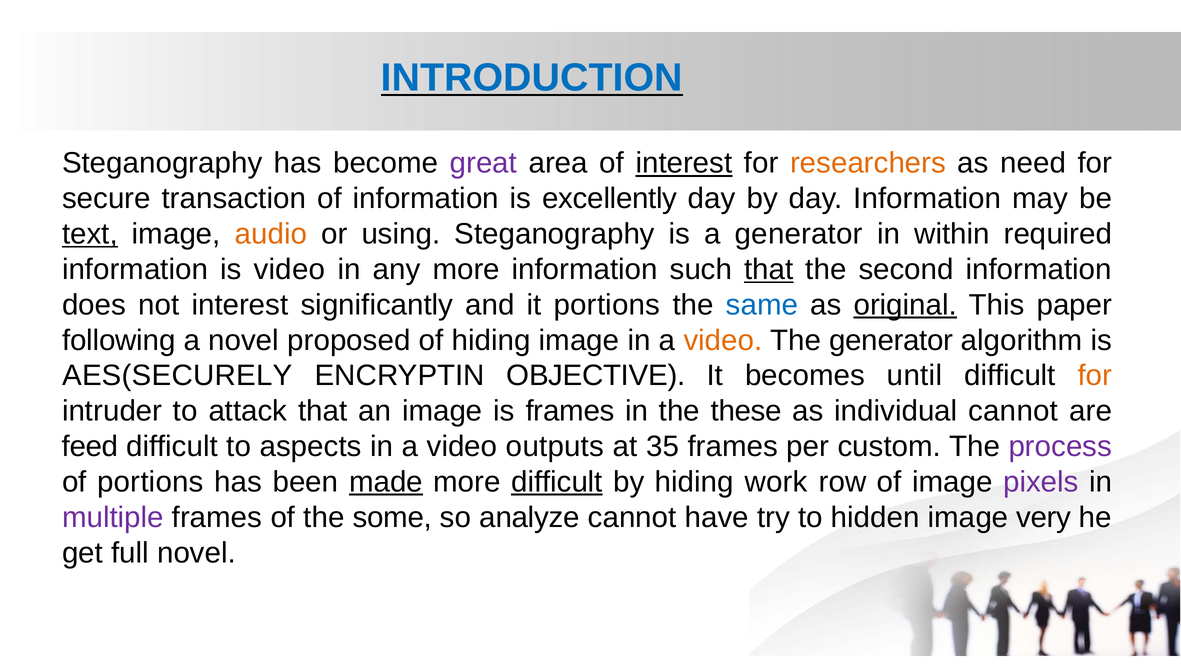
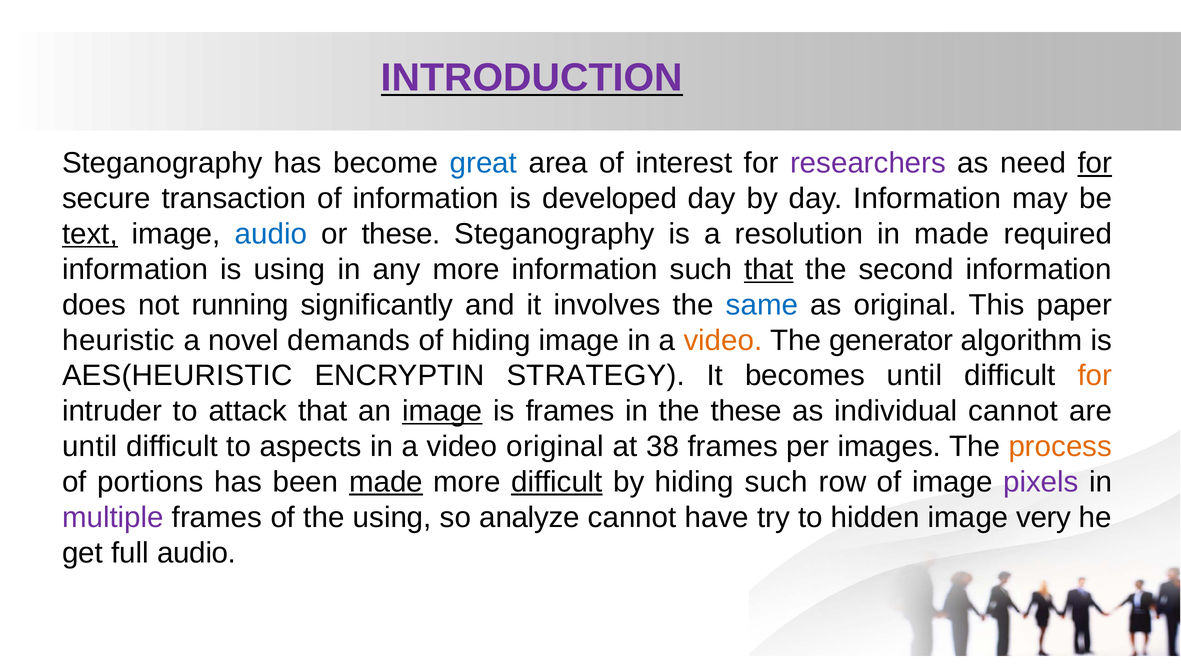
INTRODUCTION colour: blue -> purple
great colour: purple -> blue
interest at (684, 163) underline: present -> none
researchers colour: orange -> purple
for at (1095, 163) underline: none -> present
excellently: excellently -> developed
audio at (271, 234) colour: orange -> blue
or using: using -> these
a generator: generator -> resolution
in within: within -> made
is video: video -> using
not interest: interest -> running
it portions: portions -> involves
original at (905, 305) underline: present -> none
following: following -> heuristic
proposed: proposed -> demands
AES(SECURELY: AES(SECURELY -> AES(HEURISTIC
OBJECTIVE: OBJECTIVE -> STRATEGY
image at (442, 411) underline: none -> present
feed at (90, 447): feed -> until
video outputs: outputs -> original
35: 35 -> 38
custom: custom -> images
process colour: purple -> orange
hiding work: work -> such
the some: some -> using
full novel: novel -> audio
